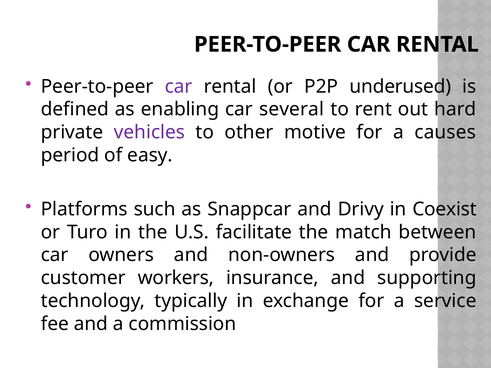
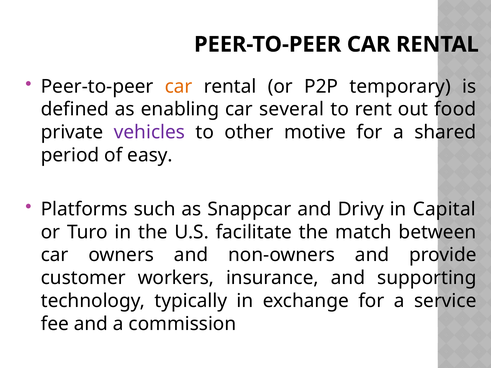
car at (179, 86) colour: purple -> orange
underused: underused -> temporary
hard: hard -> food
causes: causes -> shared
Coexist: Coexist -> Capital
